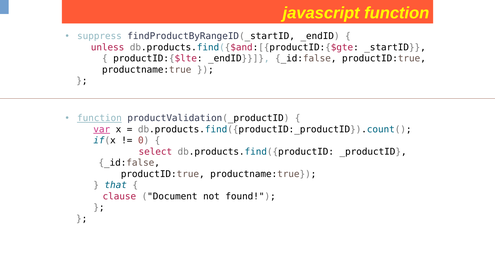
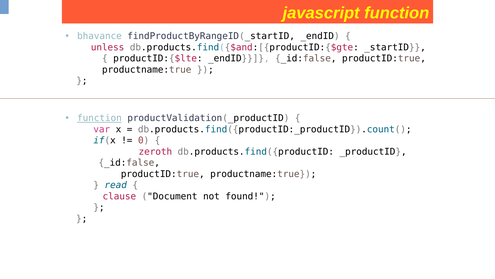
suppress: suppress -> bhavance
var underline: present -> none
select: select -> zeroth
that: that -> read
